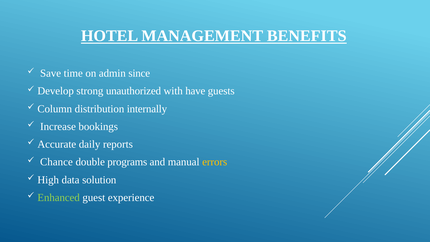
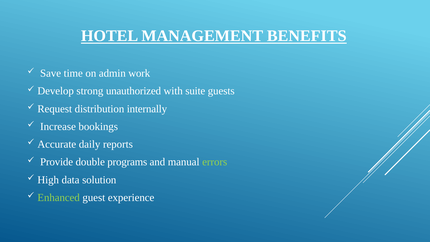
since: since -> work
have: have -> suite
Column: Column -> Request
Chance: Chance -> Provide
errors colour: yellow -> light green
